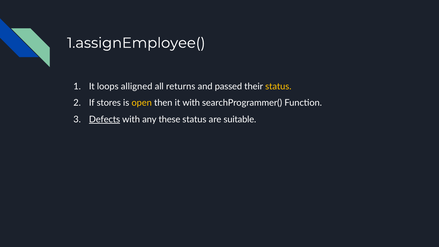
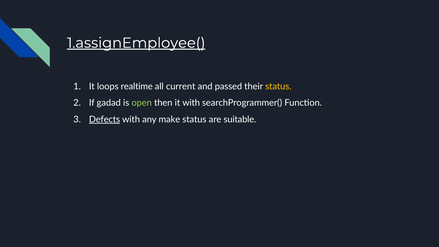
1.assignEmployee( underline: none -> present
alligned: alligned -> realtime
returns: returns -> current
stores: stores -> gadad
open colour: yellow -> light green
these: these -> make
